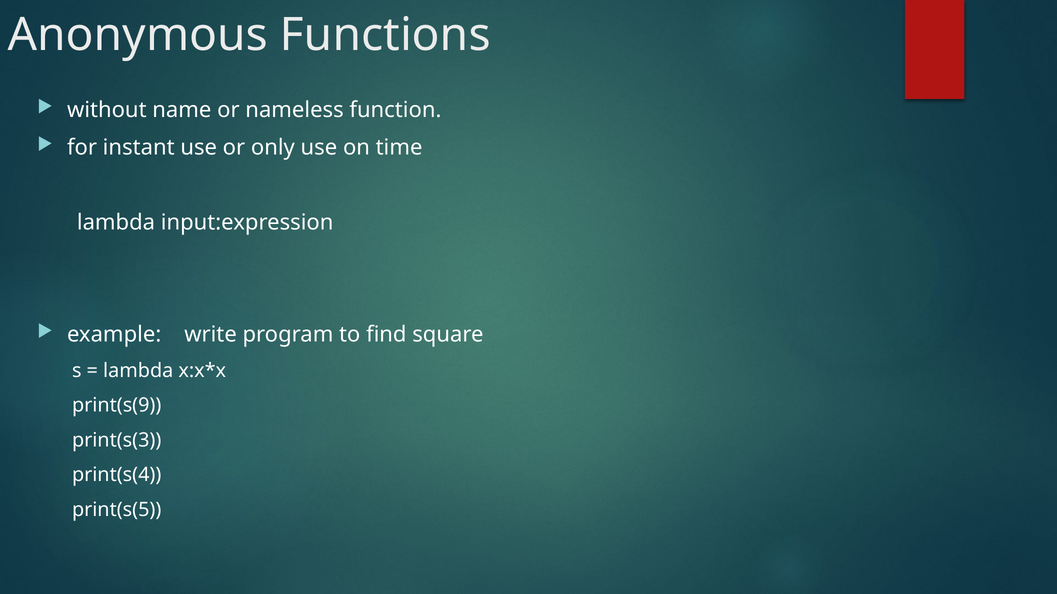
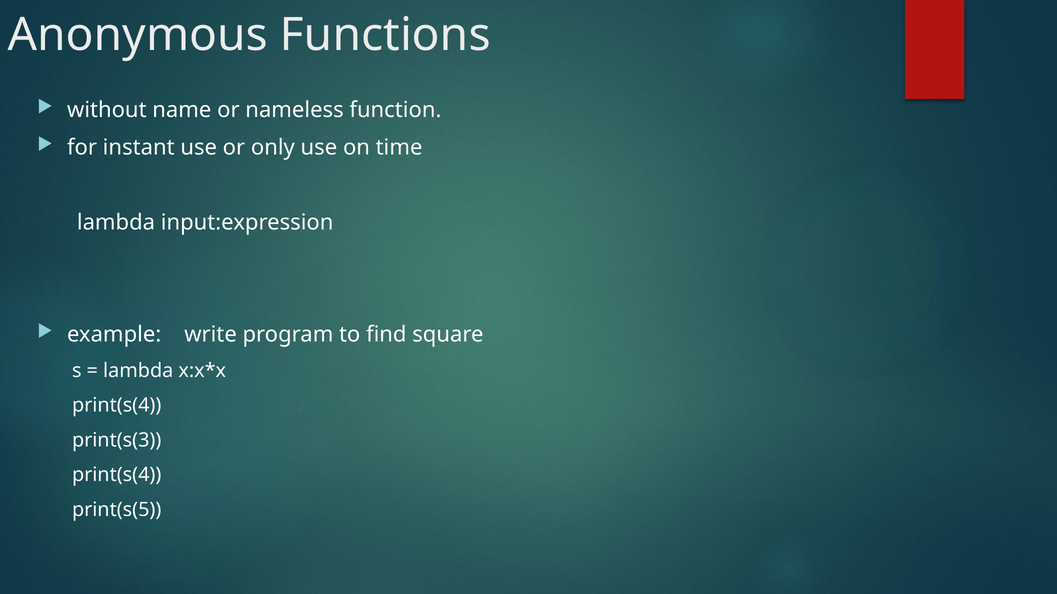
print(s(9 at (117, 406): print(s(9 -> print(s(4
